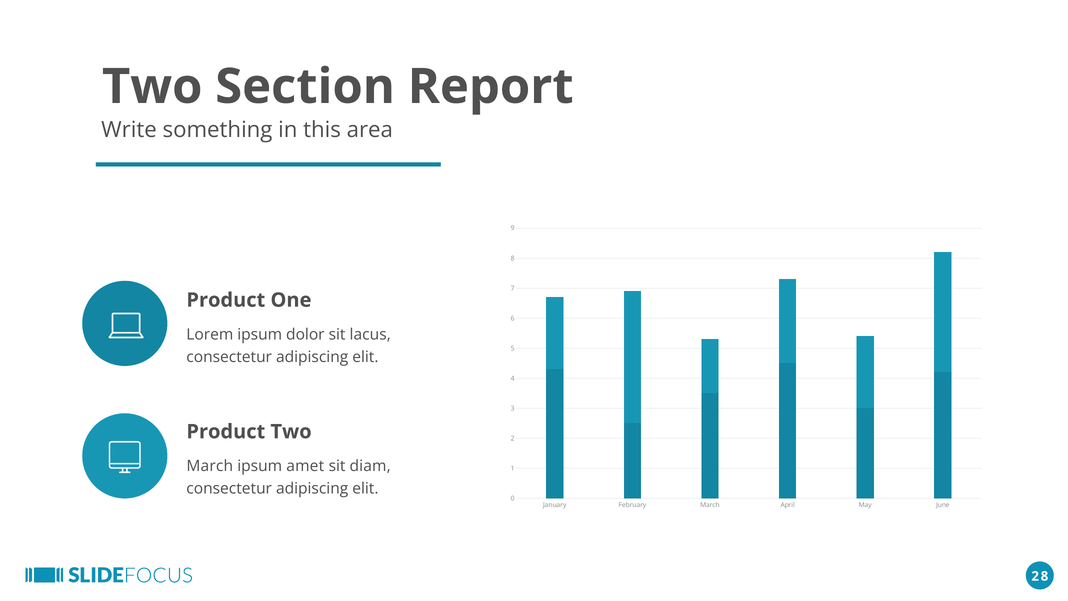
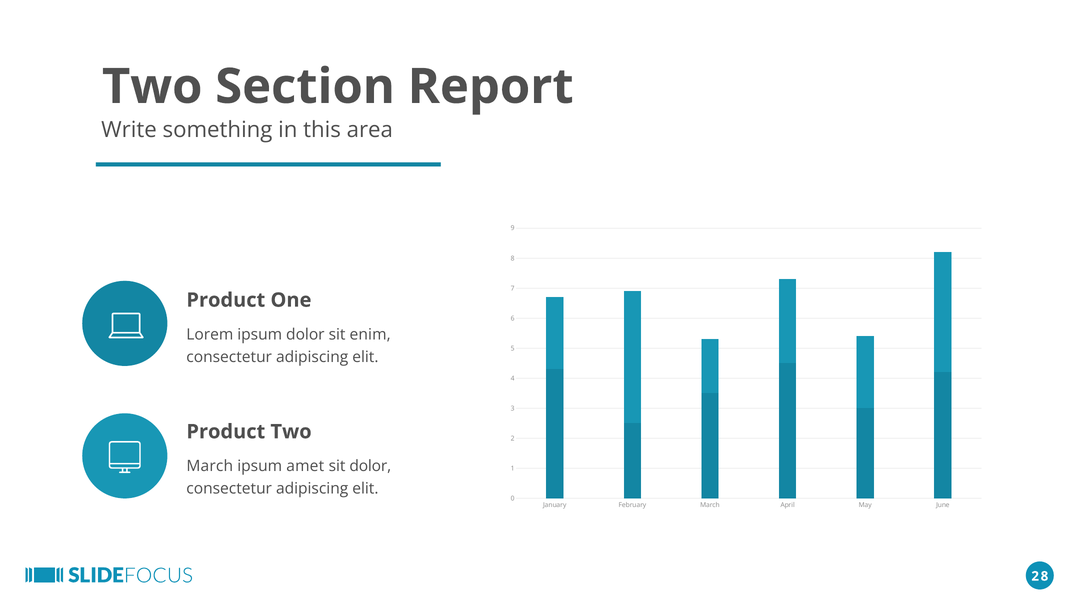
lacus: lacus -> enim
sit diam: diam -> dolor
